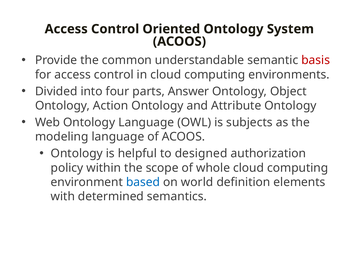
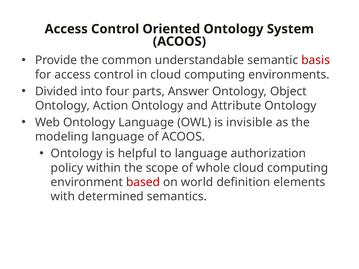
subjects: subjects -> invisible
to designed: designed -> language
based colour: blue -> red
